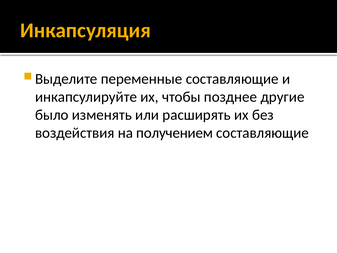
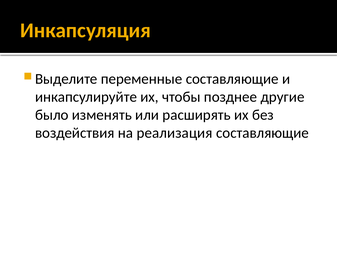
получением: получением -> реализация
